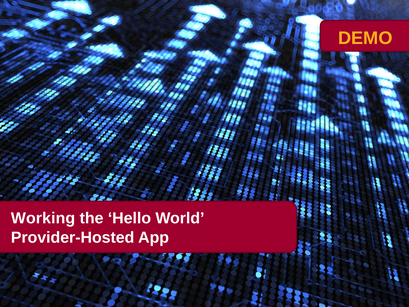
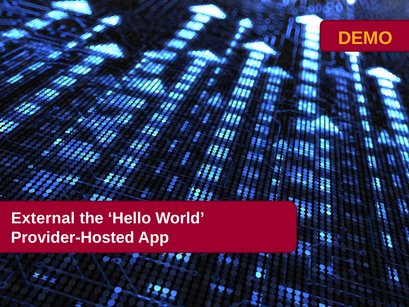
Working: Working -> External
